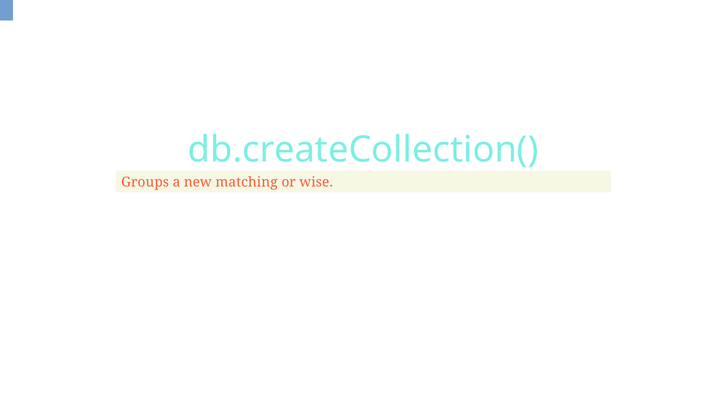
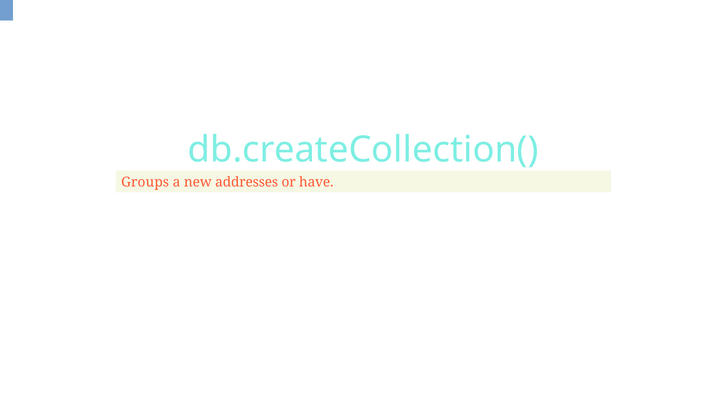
matching: matching -> addresses
wise: wise -> have
